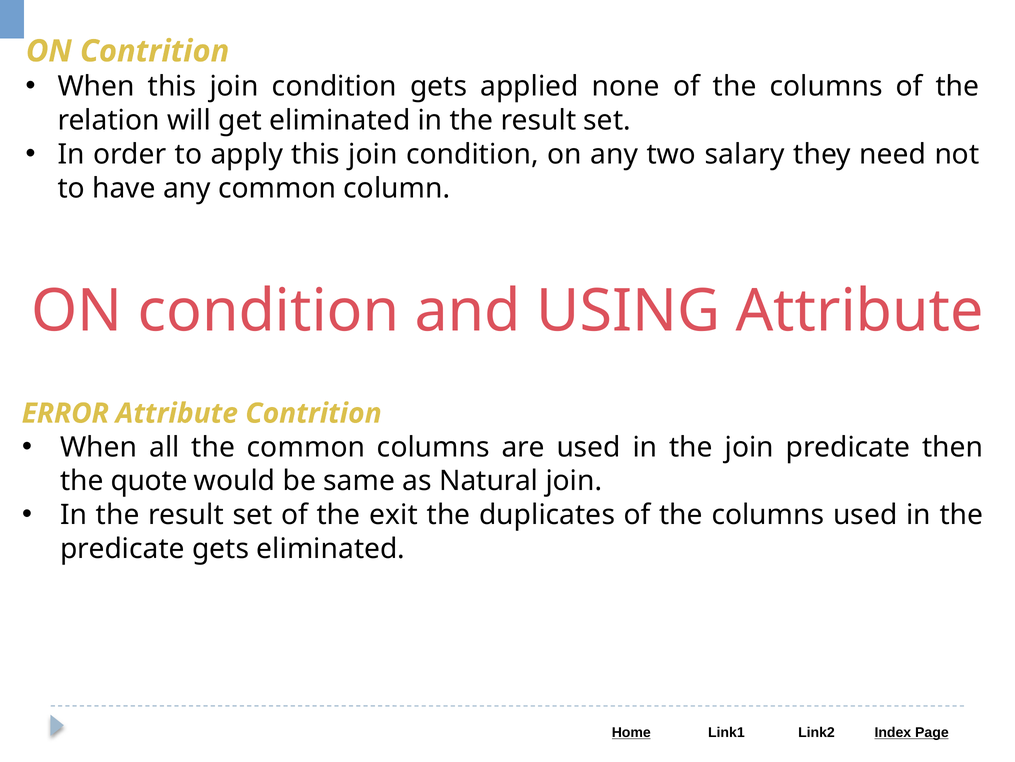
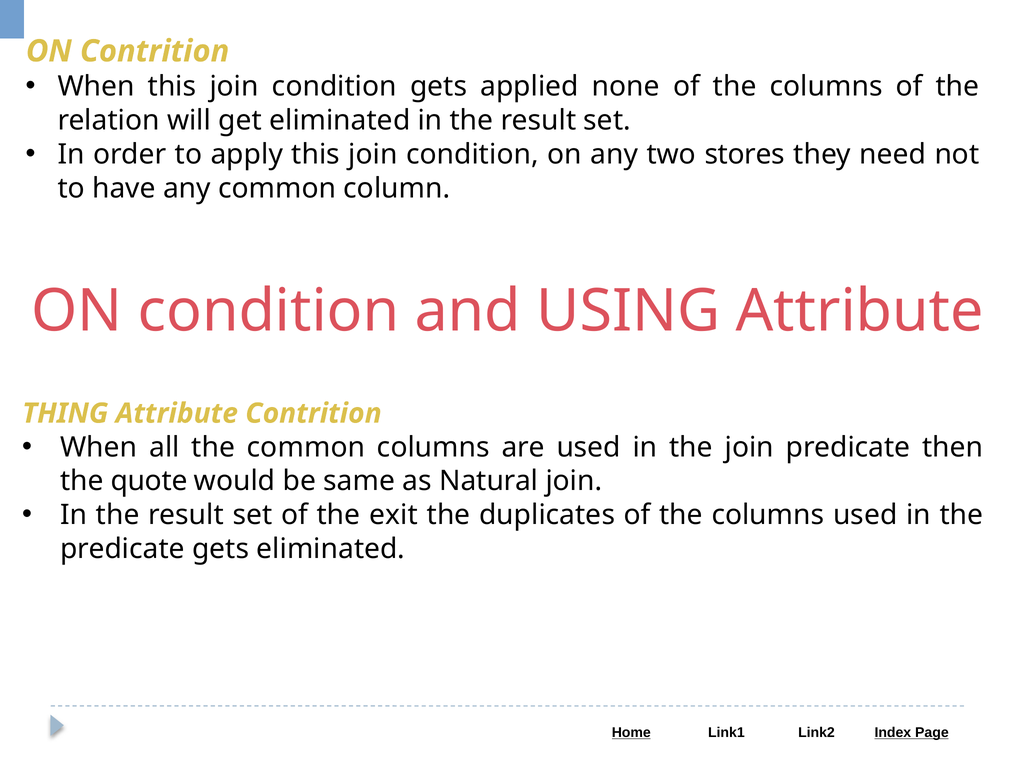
salary: salary -> stores
ERROR: ERROR -> THING
